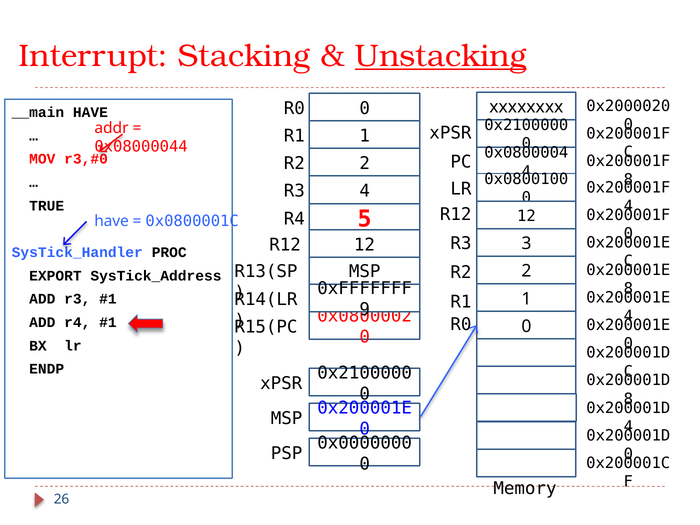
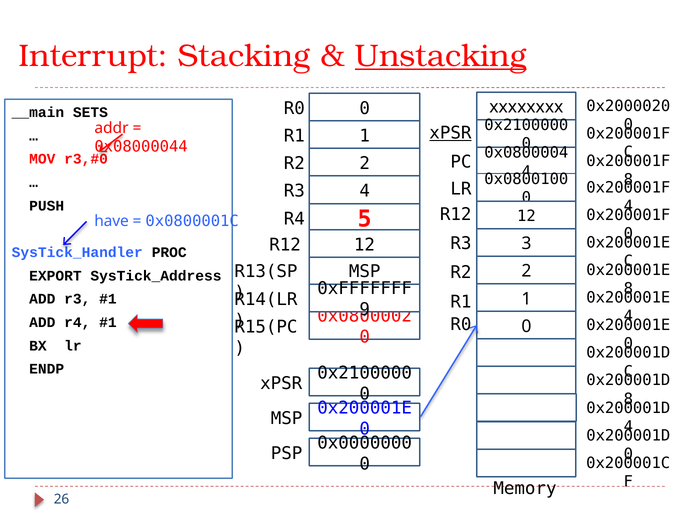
__main HAVE: HAVE -> SETS
xPSR at (450, 133) underline: none -> present
TRUE: TRUE -> PUSH
